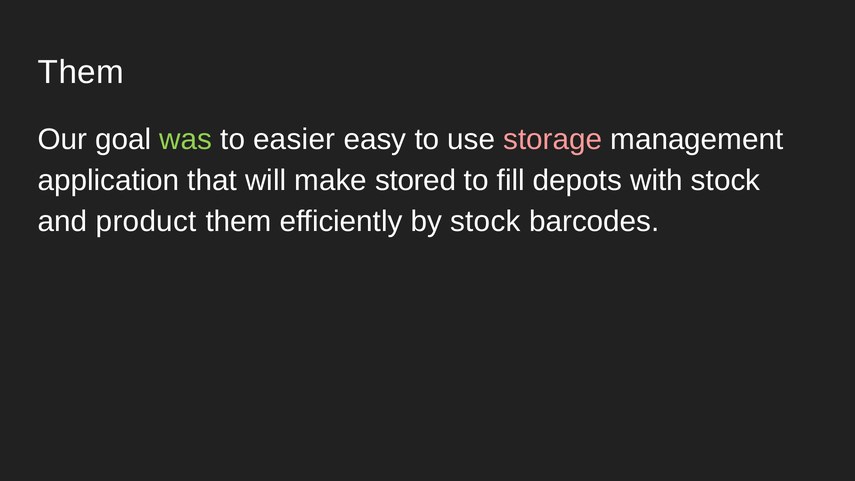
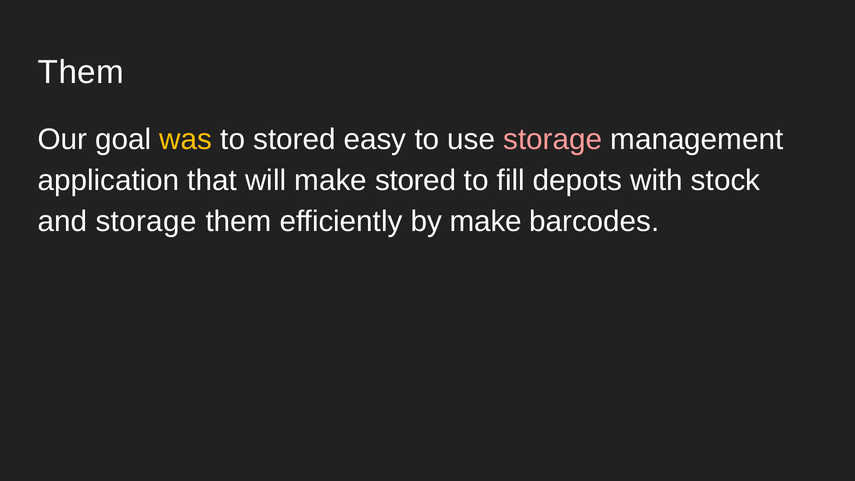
was colour: light green -> yellow
to easier: easier -> stored
and product: product -> storage
by stock: stock -> make
